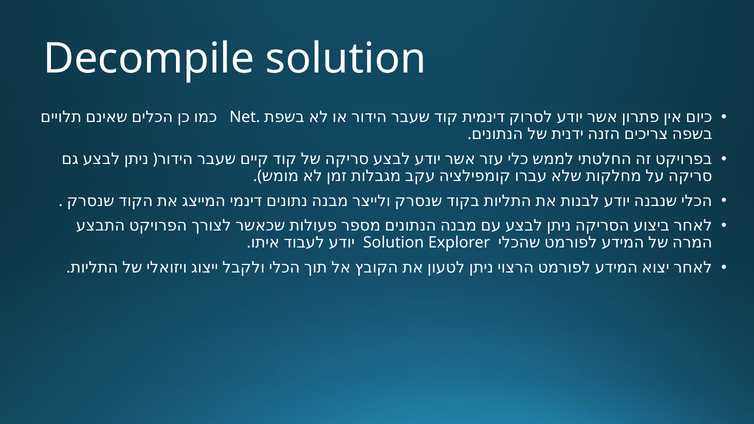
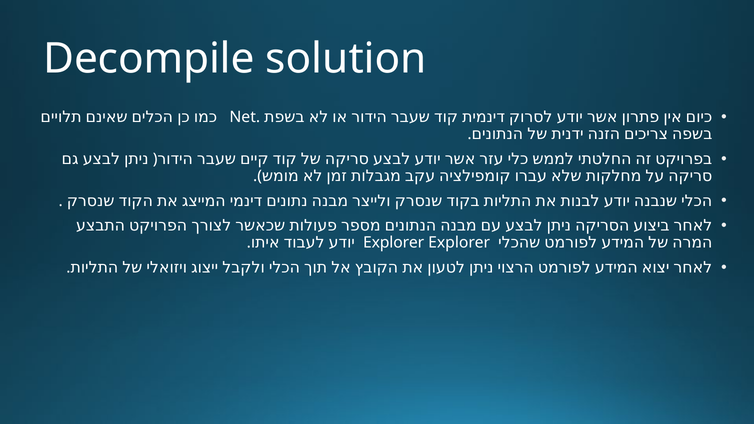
Solution at (394, 243): Solution -> Explorer
